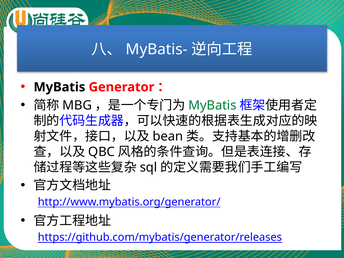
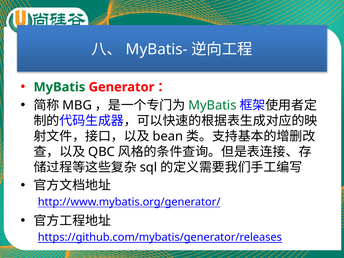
MyBatis at (59, 87) colour: black -> green
